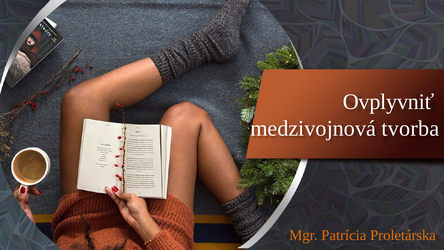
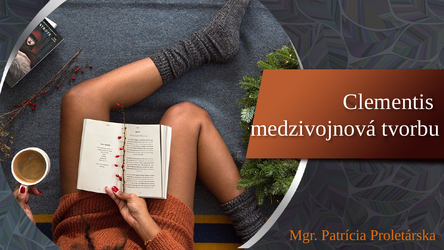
Ovplyvniť: Ovplyvniť -> Clementis
tvorba: tvorba -> tvorbu
